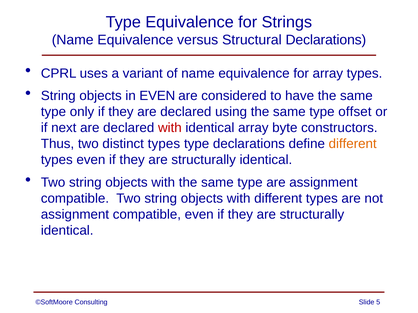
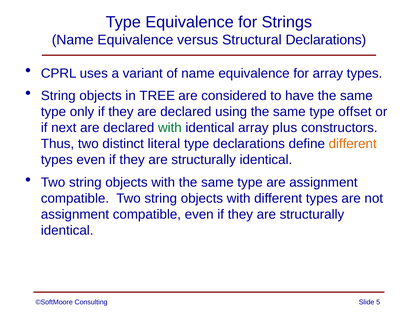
in EVEN: EVEN -> TREE
with at (170, 128) colour: red -> green
byte: byte -> plus
distinct types: types -> literal
